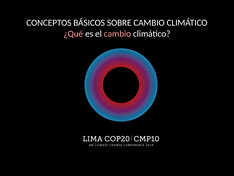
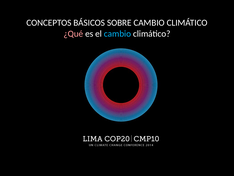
cambio at (117, 34) colour: pink -> light blue
